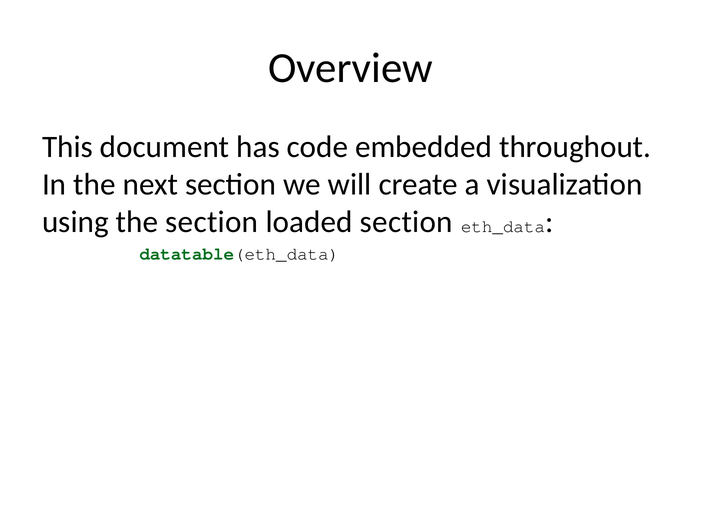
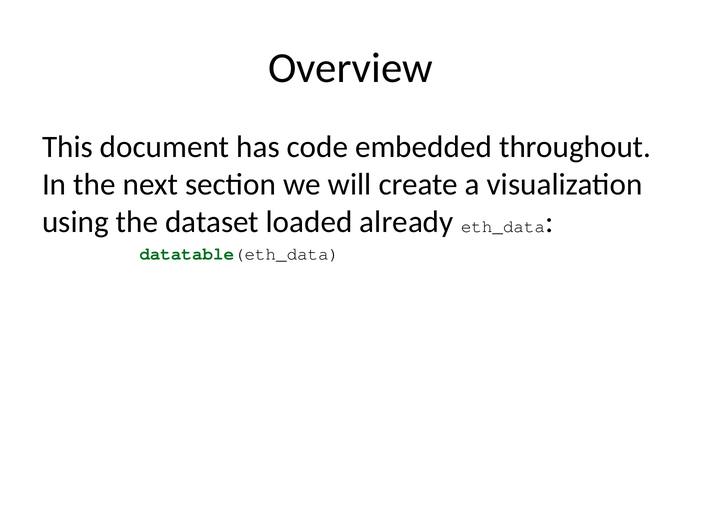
the section: section -> dataset
loaded section: section -> already
